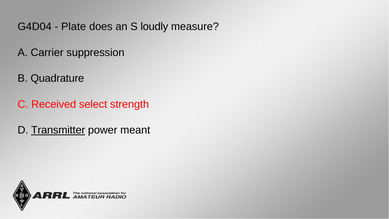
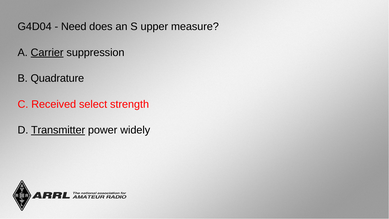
Plate: Plate -> Need
loudly: loudly -> upper
Carrier underline: none -> present
meant: meant -> widely
